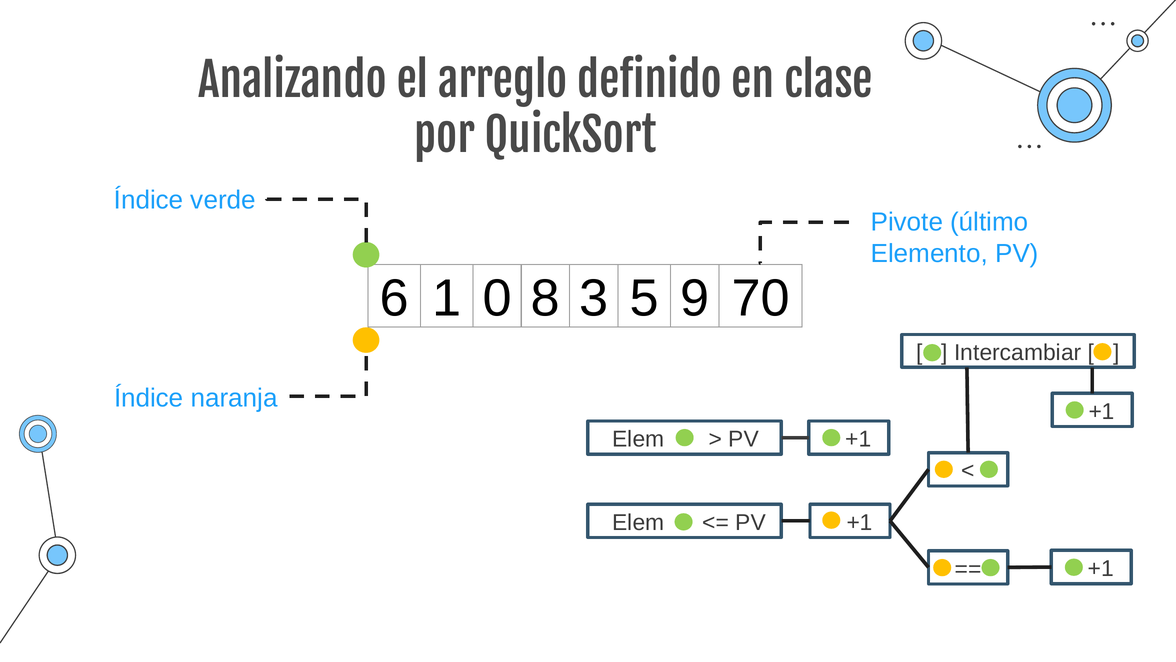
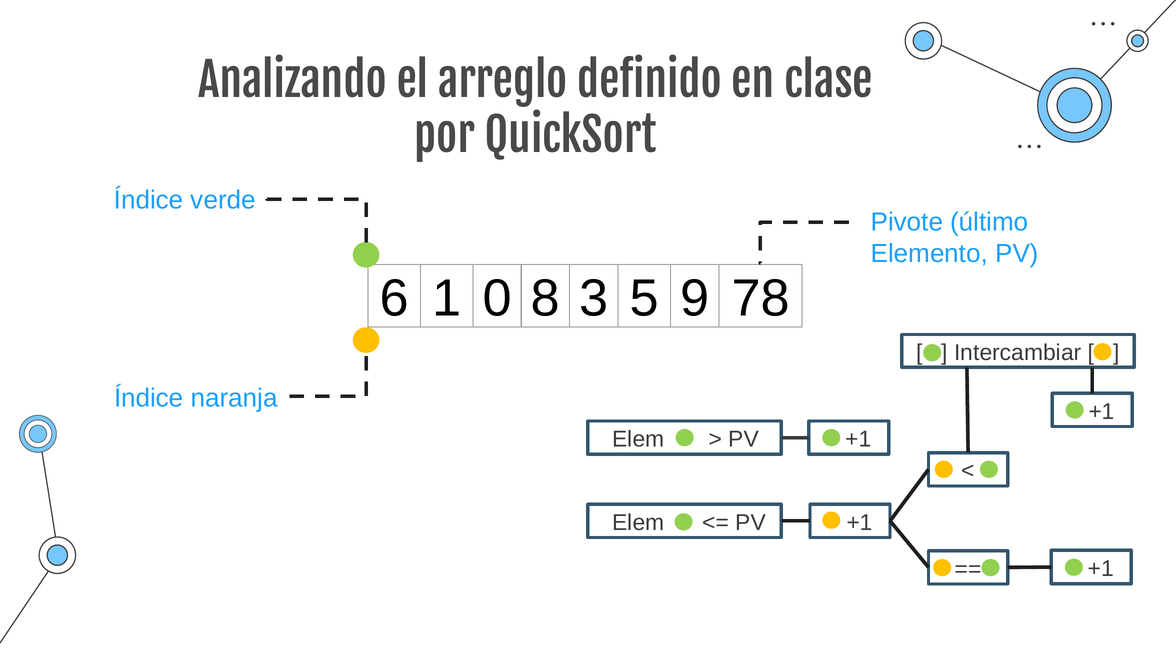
70: 70 -> 78
